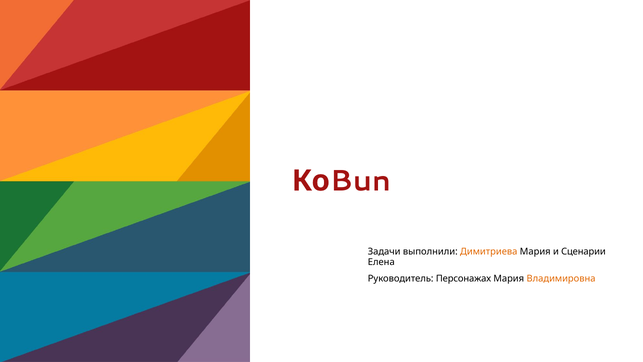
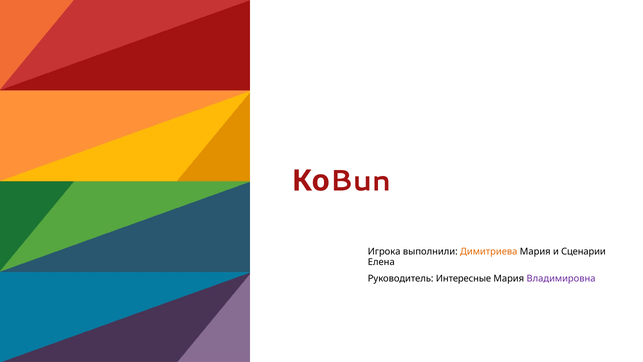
Задачи: Задачи -> Игрока
Персонажах: Персонажах -> Интересные
Владимировна colour: orange -> purple
